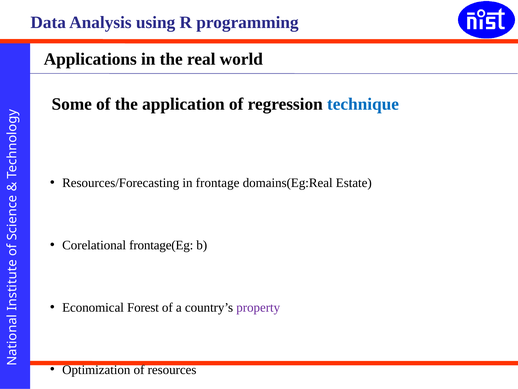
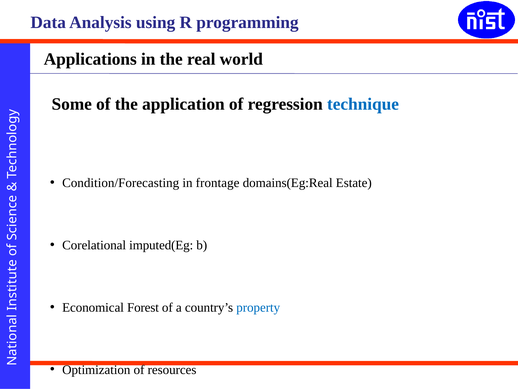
Resources/Forecasting: Resources/Forecasting -> Condition/Forecasting
frontage(Eg: frontage(Eg -> imputed(Eg
property colour: purple -> blue
